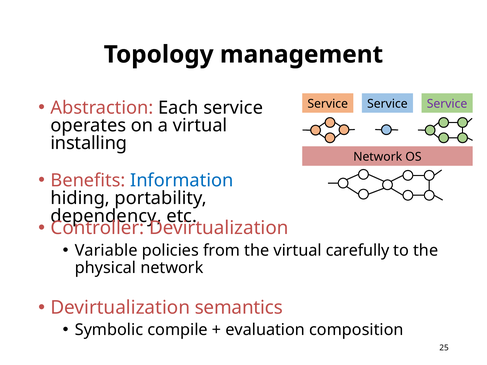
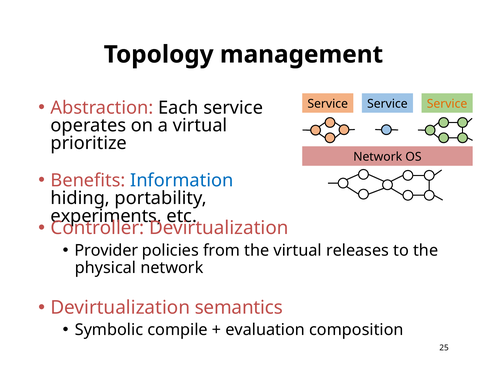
Service at (447, 104) colour: purple -> orange
installing: installing -> prioritize
dependency: dependency -> experiments
Variable: Variable -> Provider
carefully: carefully -> releases
